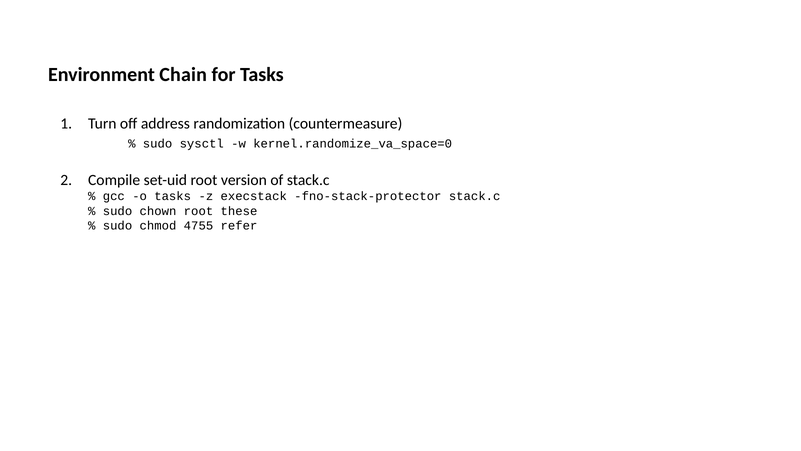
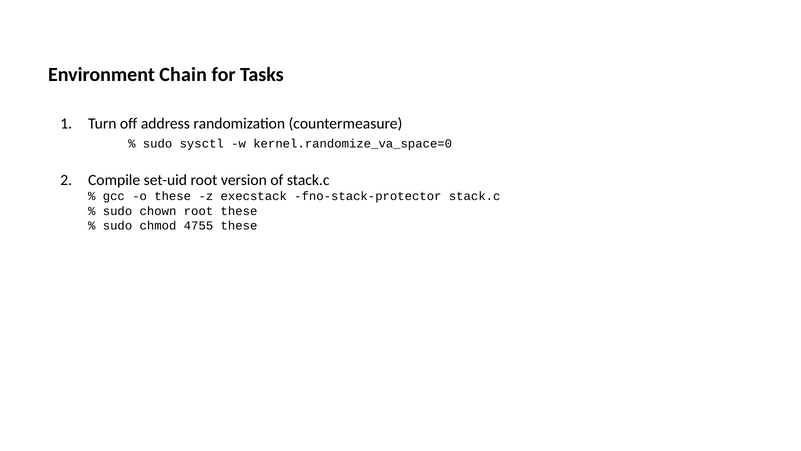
o tasks: tasks -> these
4755 refer: refer -> these
